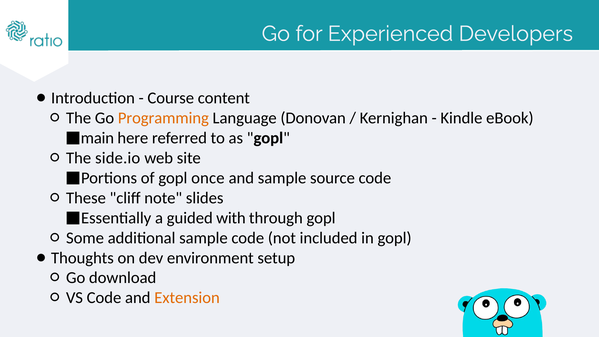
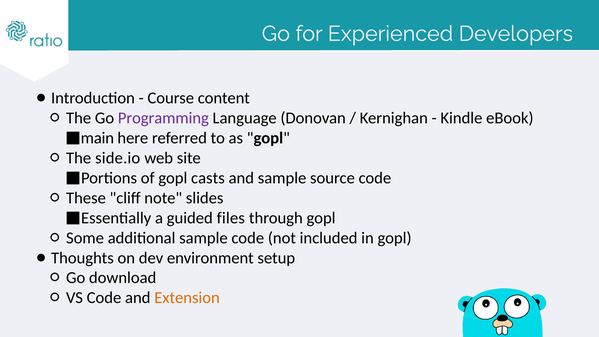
Programming colour: orange -> purple
once: once -> casts
with: with -> files
